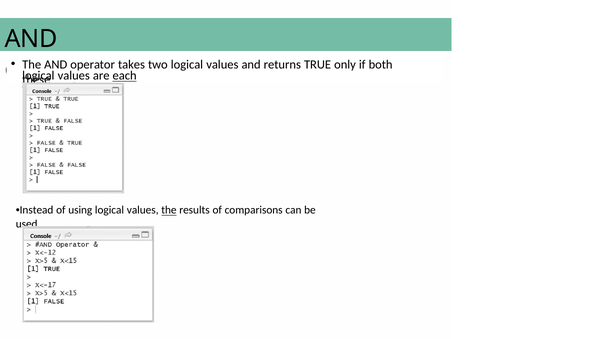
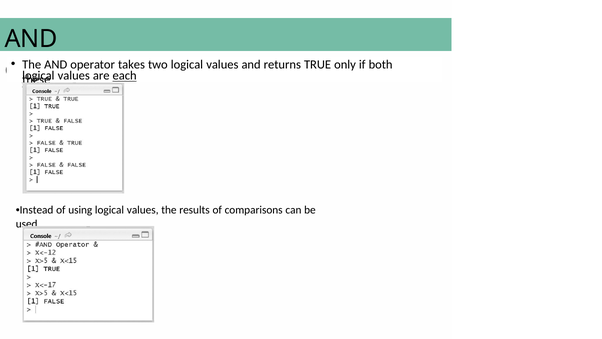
the at (169, 210) underline: present -> none
